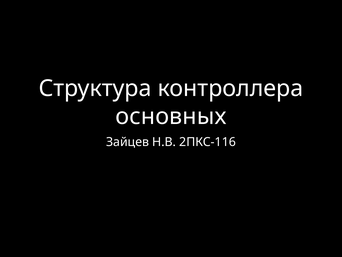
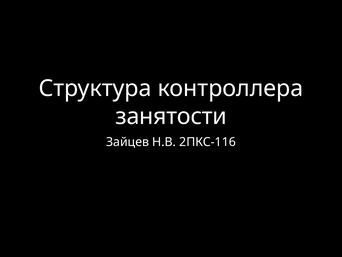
основных: основных -> занятости
